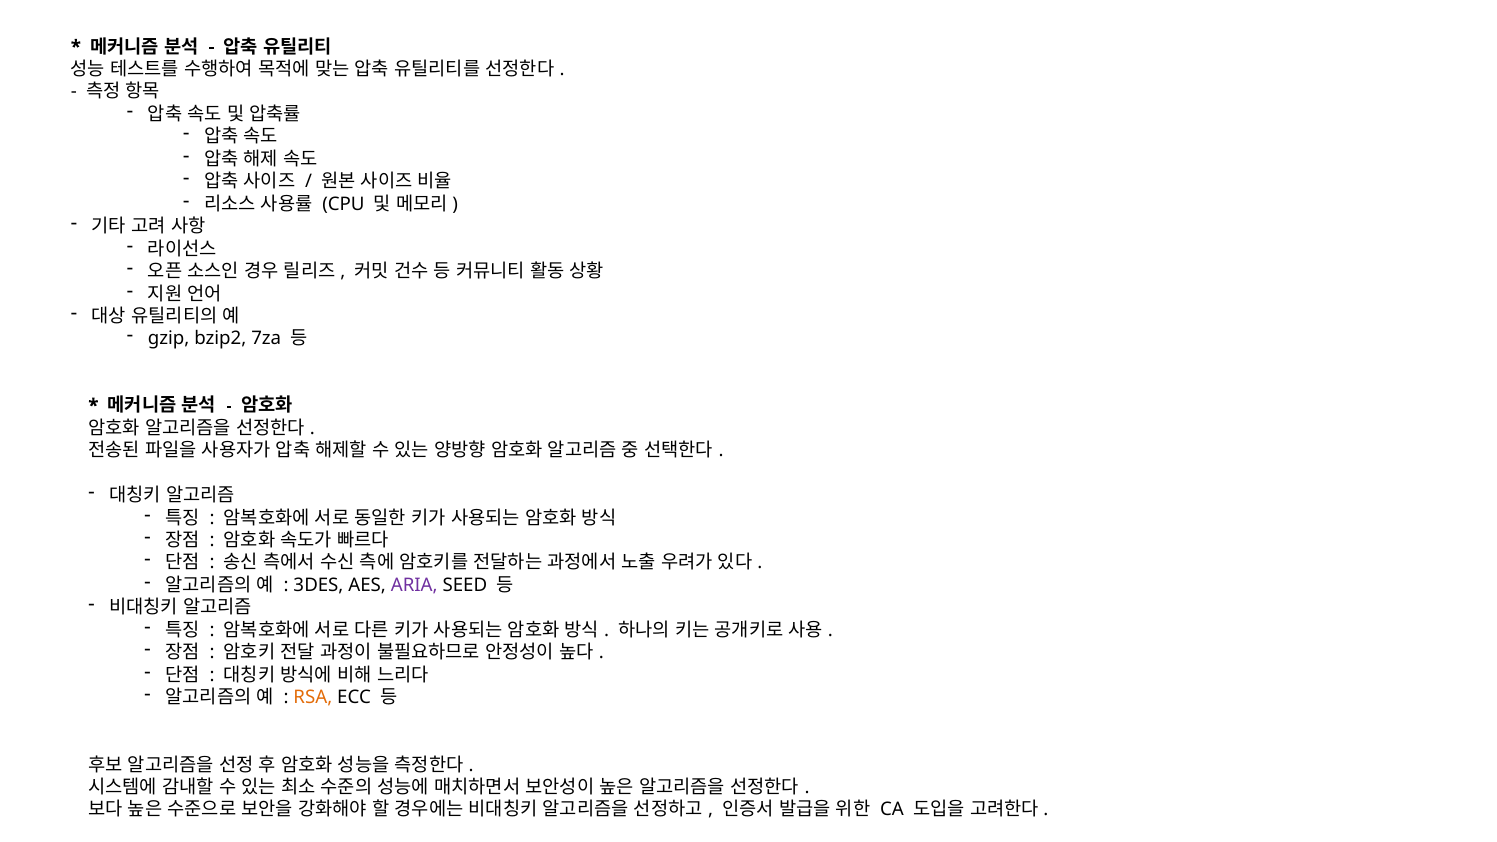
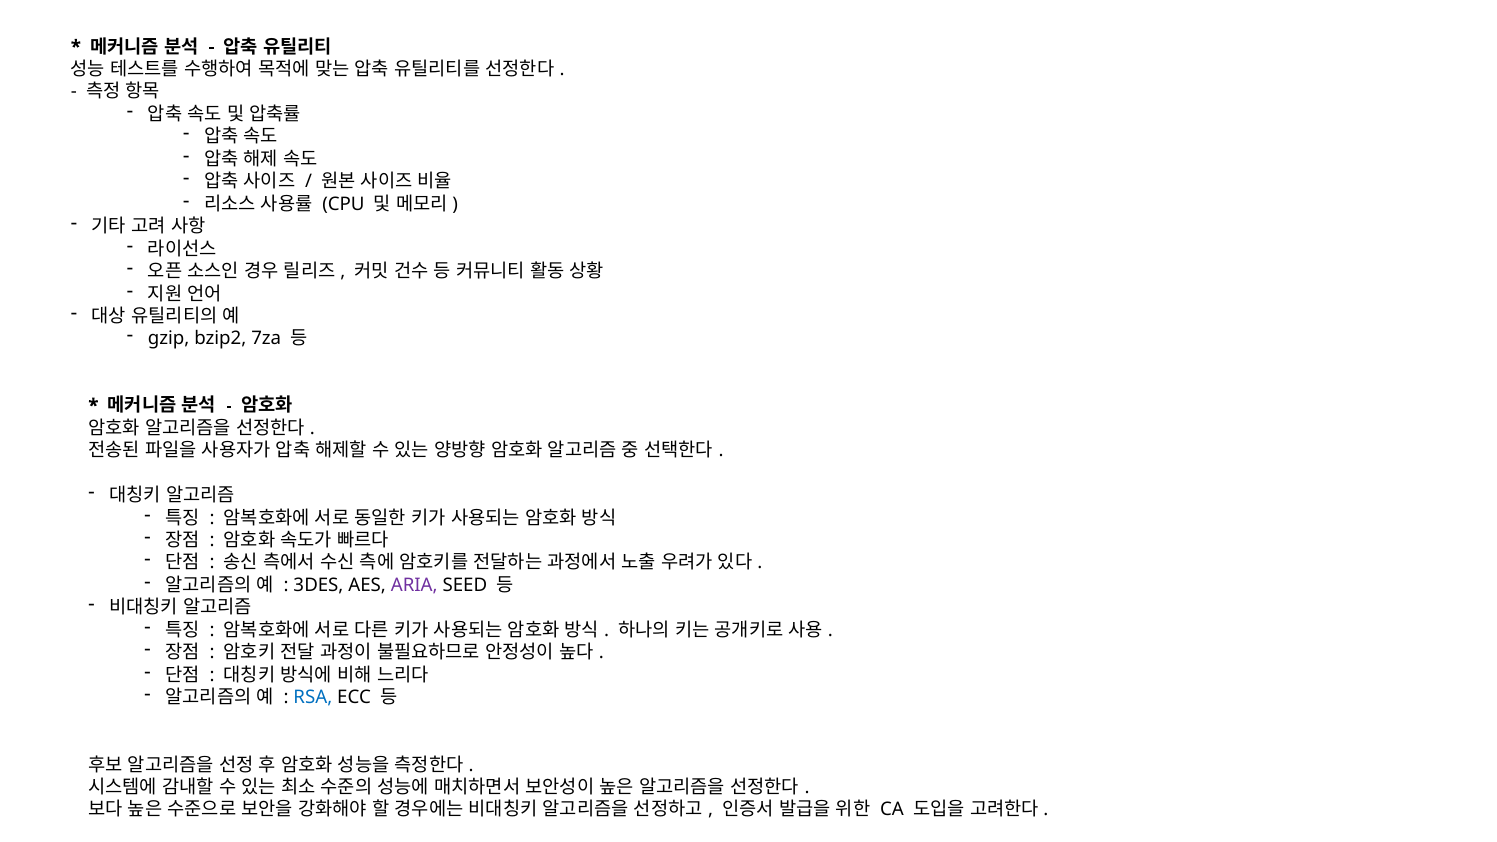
RSA colour: orange -> blue
